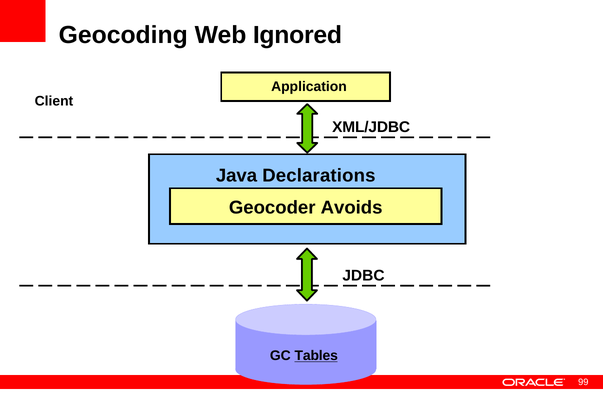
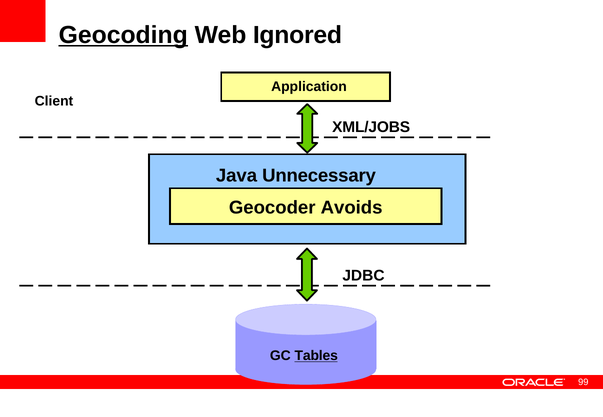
Geocoding underline: none -> present
XML/JDBC: XML/JDBC -> XML/JOBS
Declarations: Declarations -> Unnecessary
